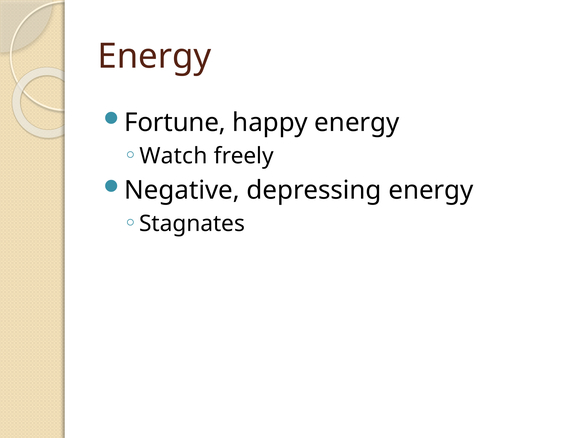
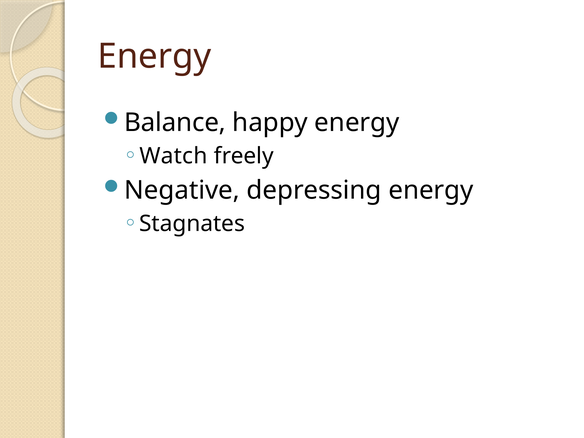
Fortune: Fortune -> Balance
